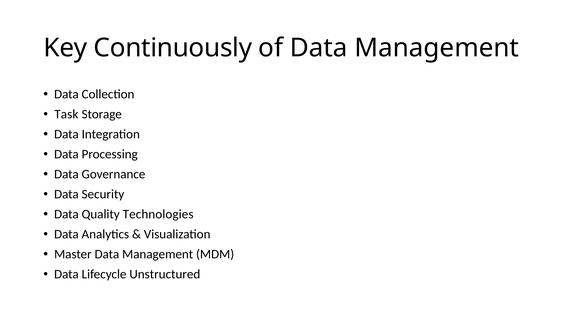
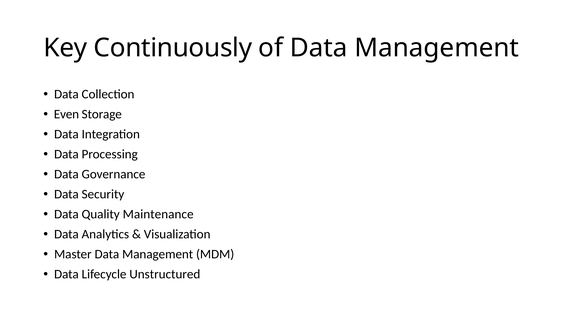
Task: Task -> Even
Technologies: Technologies -> Maintenance
